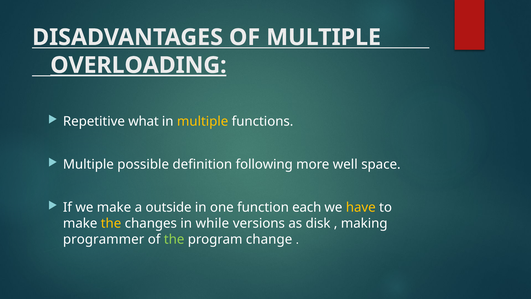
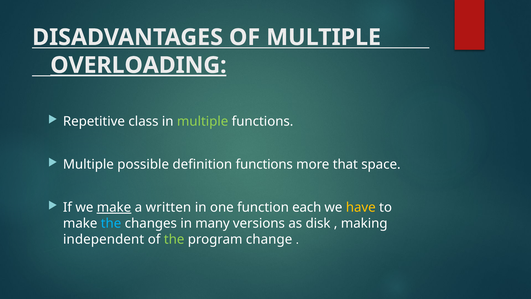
what: what -> class
multiple at (203, 121) colour: yellow -> light green
definition following: following -> functions
well: well -> that
make at (114, 207) underline: none -> present
outside: outside -> written
the at (111, 223) colour: yellow -> light blue
while: while -> many
programmer: programmer -> independent
